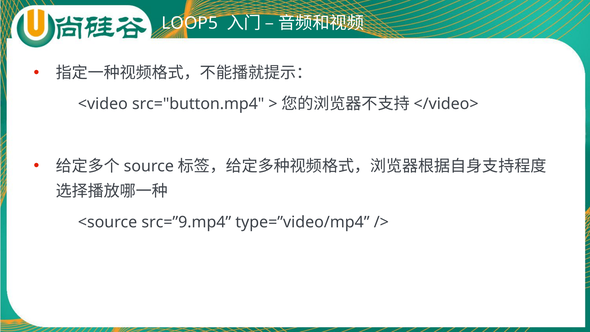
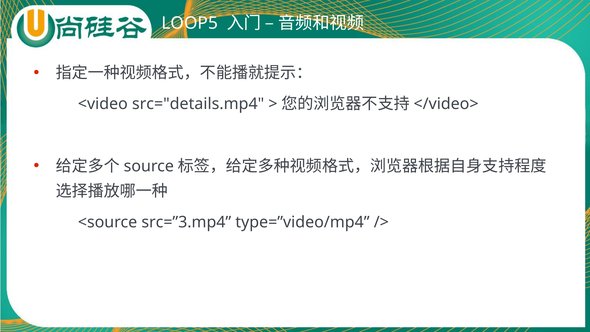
src="button.mp4: src="button.mp4 -> src="details.mp4
src=”9.mp4: src=”9.mp4 -> src=”3.mp4
